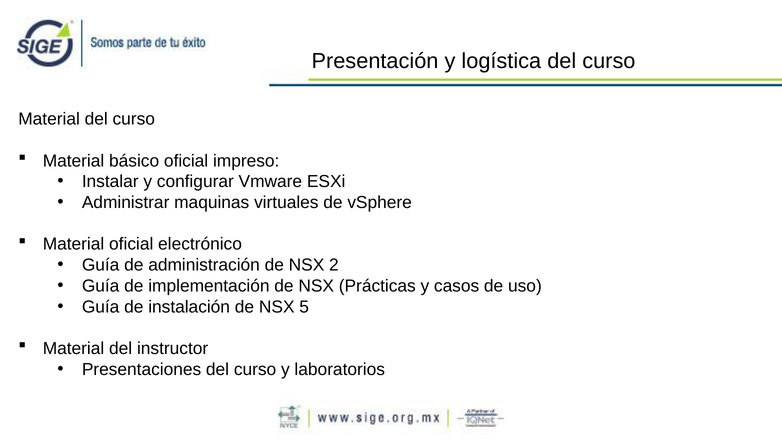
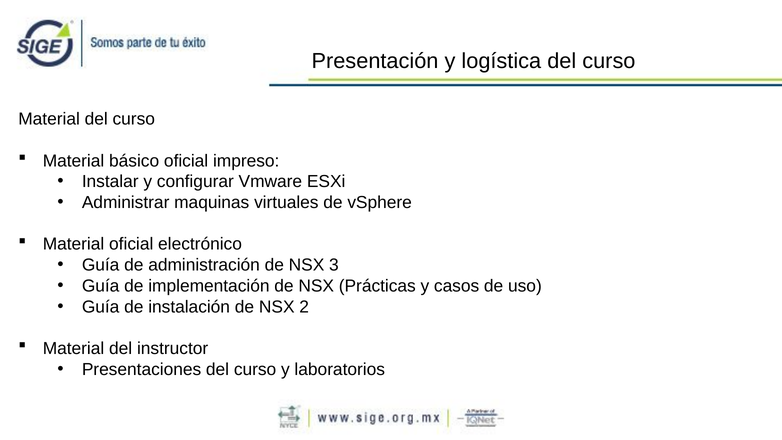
2: 2 -> 3
5: 5 -> 2
